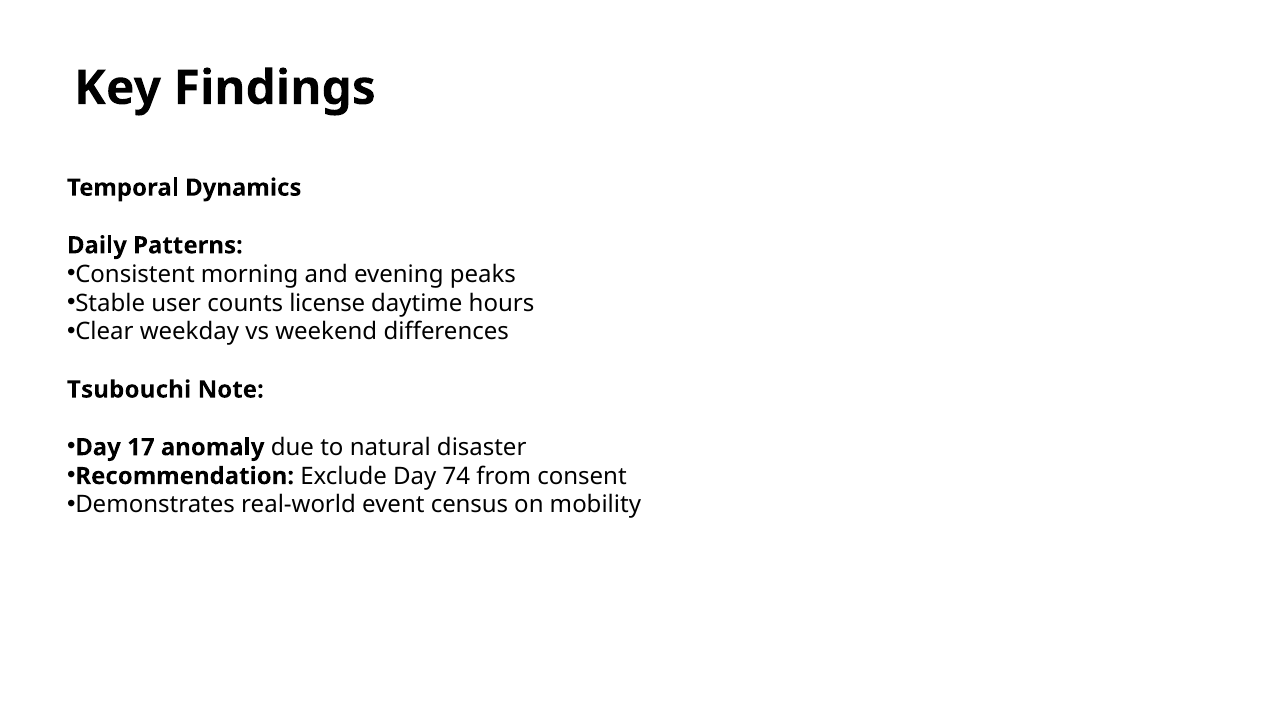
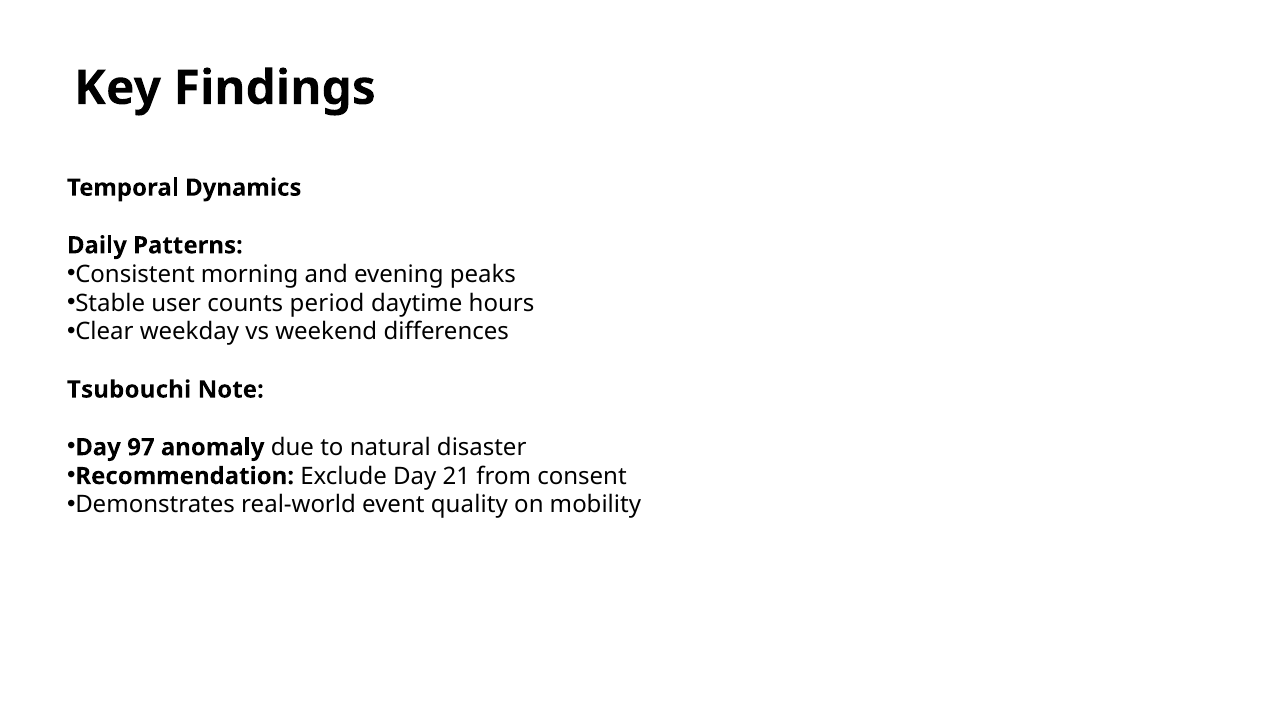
license: license -> period
17: 17 -> 97
74: 74 -> 21
census: census -> quality
